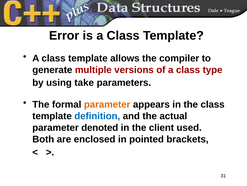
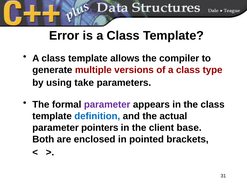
parameter at (107, 104) colour: orange -> purple
denoted: denoted -> pointers
used: used -> base
